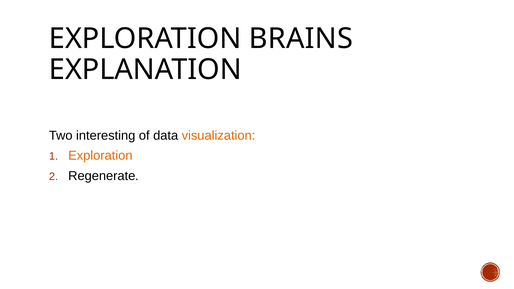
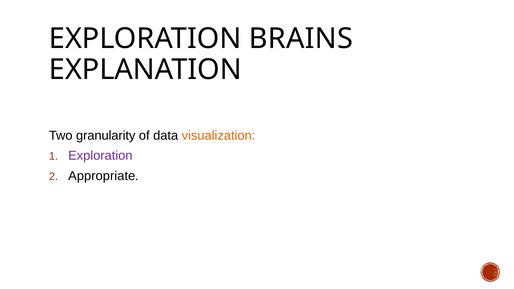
interesting: interesting -> granularity
Exploration at (100, 156) colour: orange -> purple
Regenerate: Regenerate -> Appropriate
